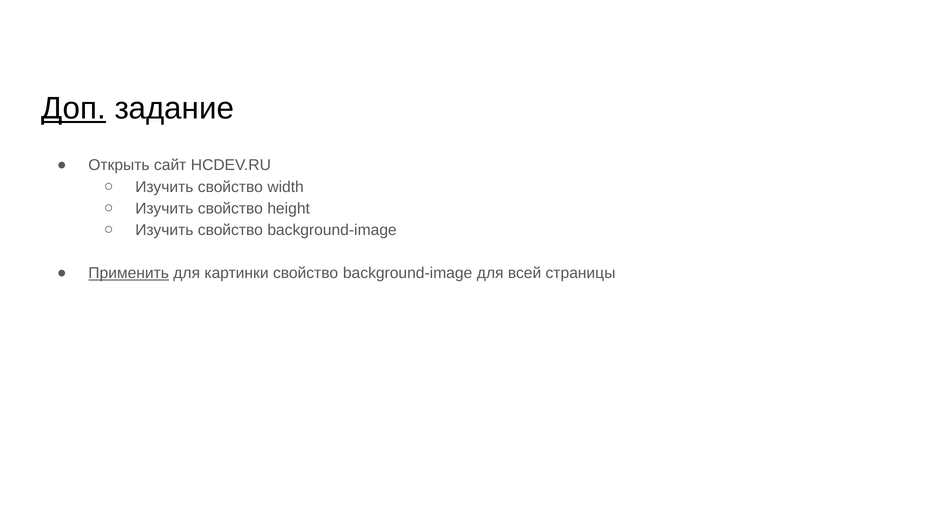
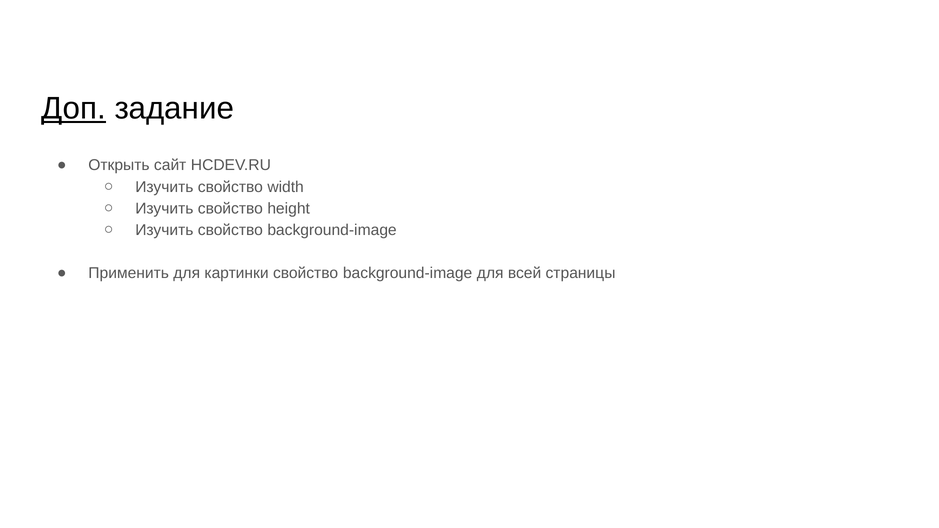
Применить underline: present -> none
